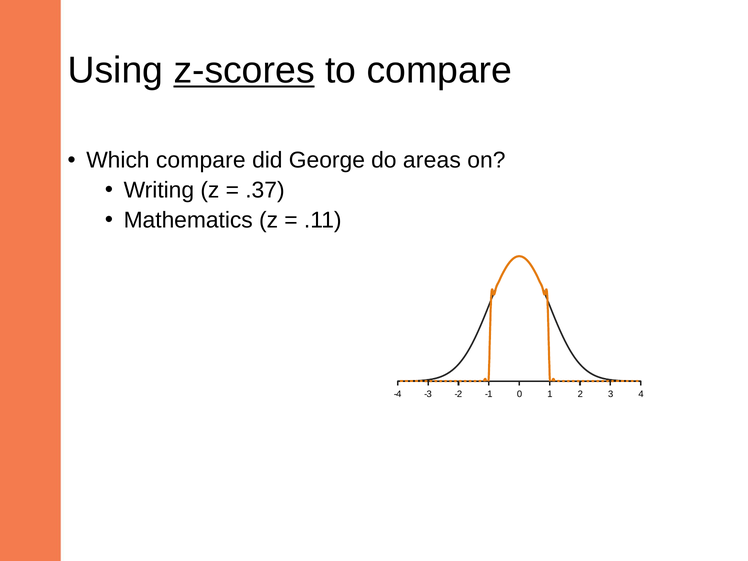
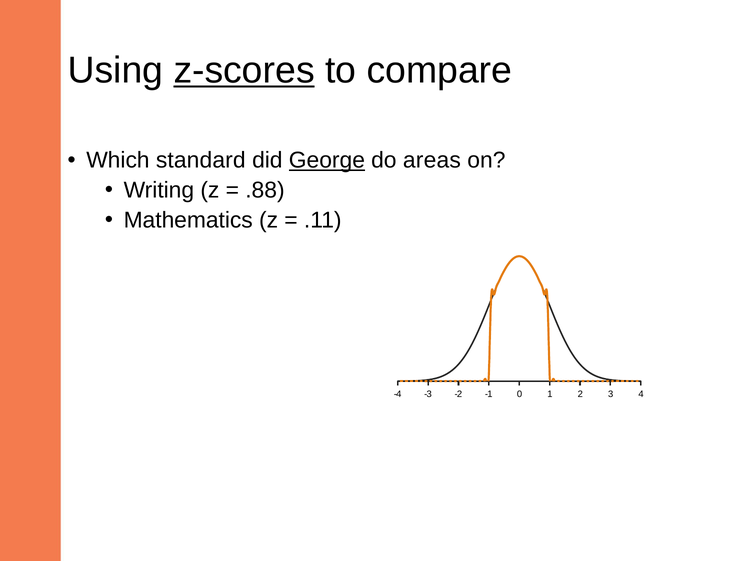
Which compare: compare -> standard
George underline: none -> present
.37: .37 -> .88
